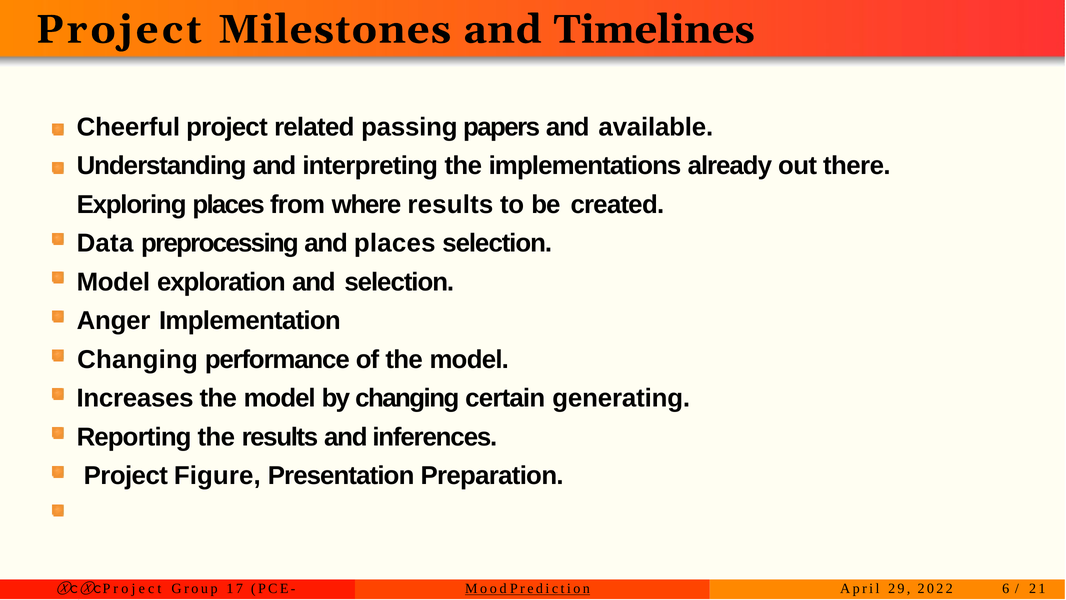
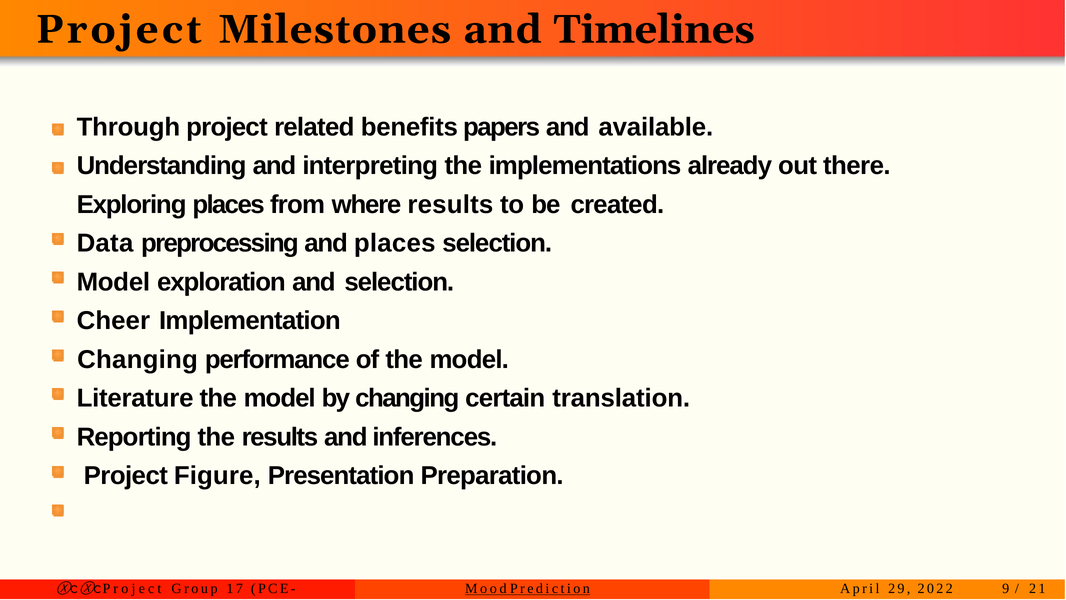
Cheerful: Cheerful -> Through
passing: passing -> benefits
Anger: Anger -> Cheer
Increases: Increases -> Literature
generating: generating -> translation
6: 6 -> 9
